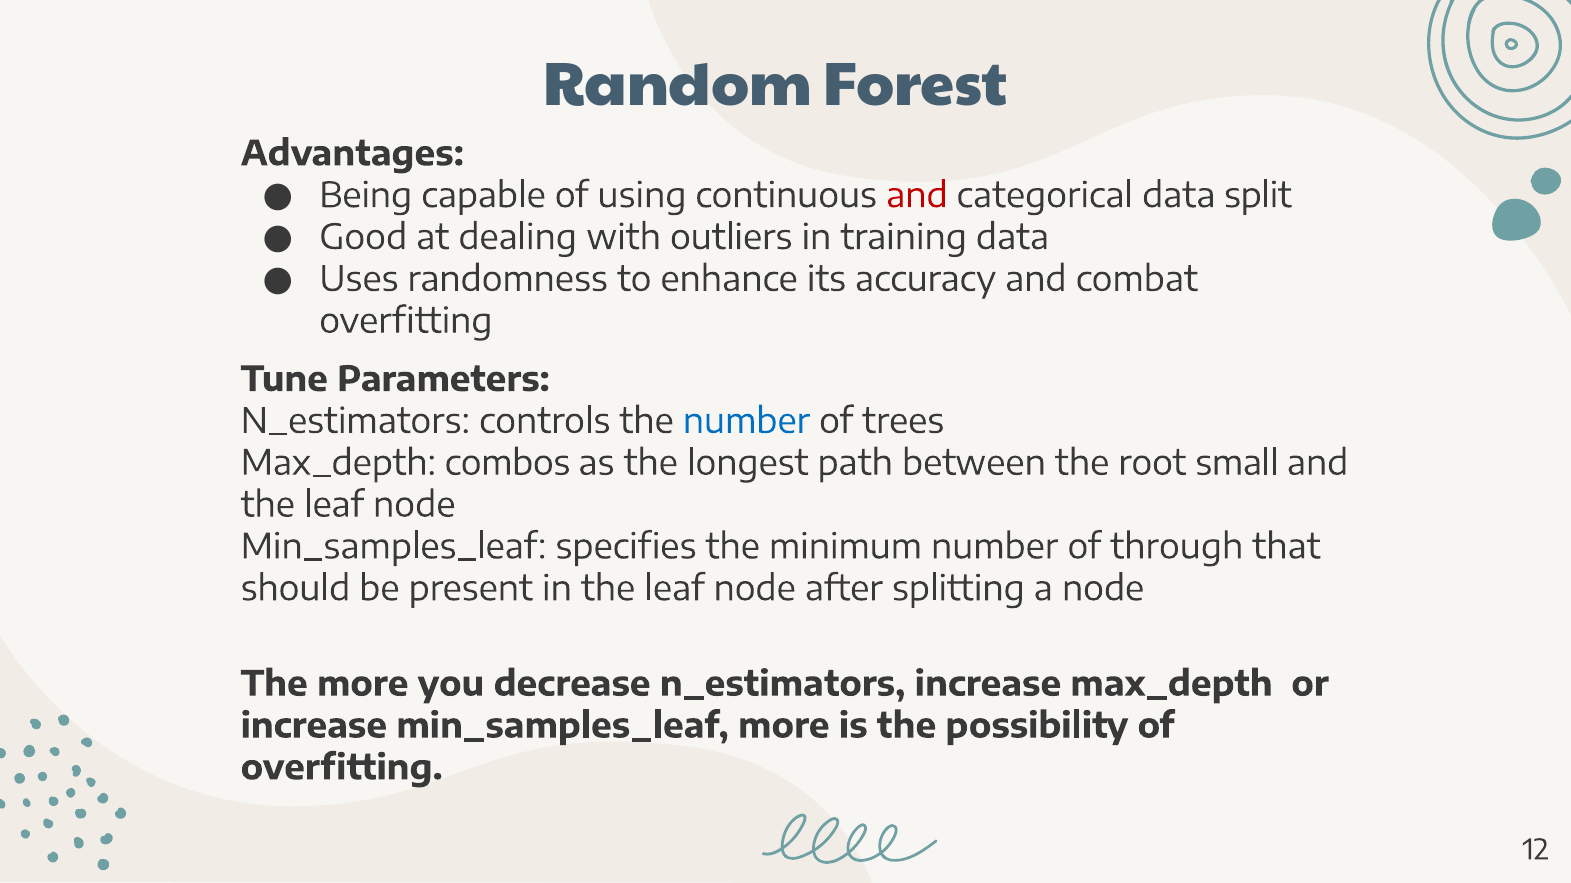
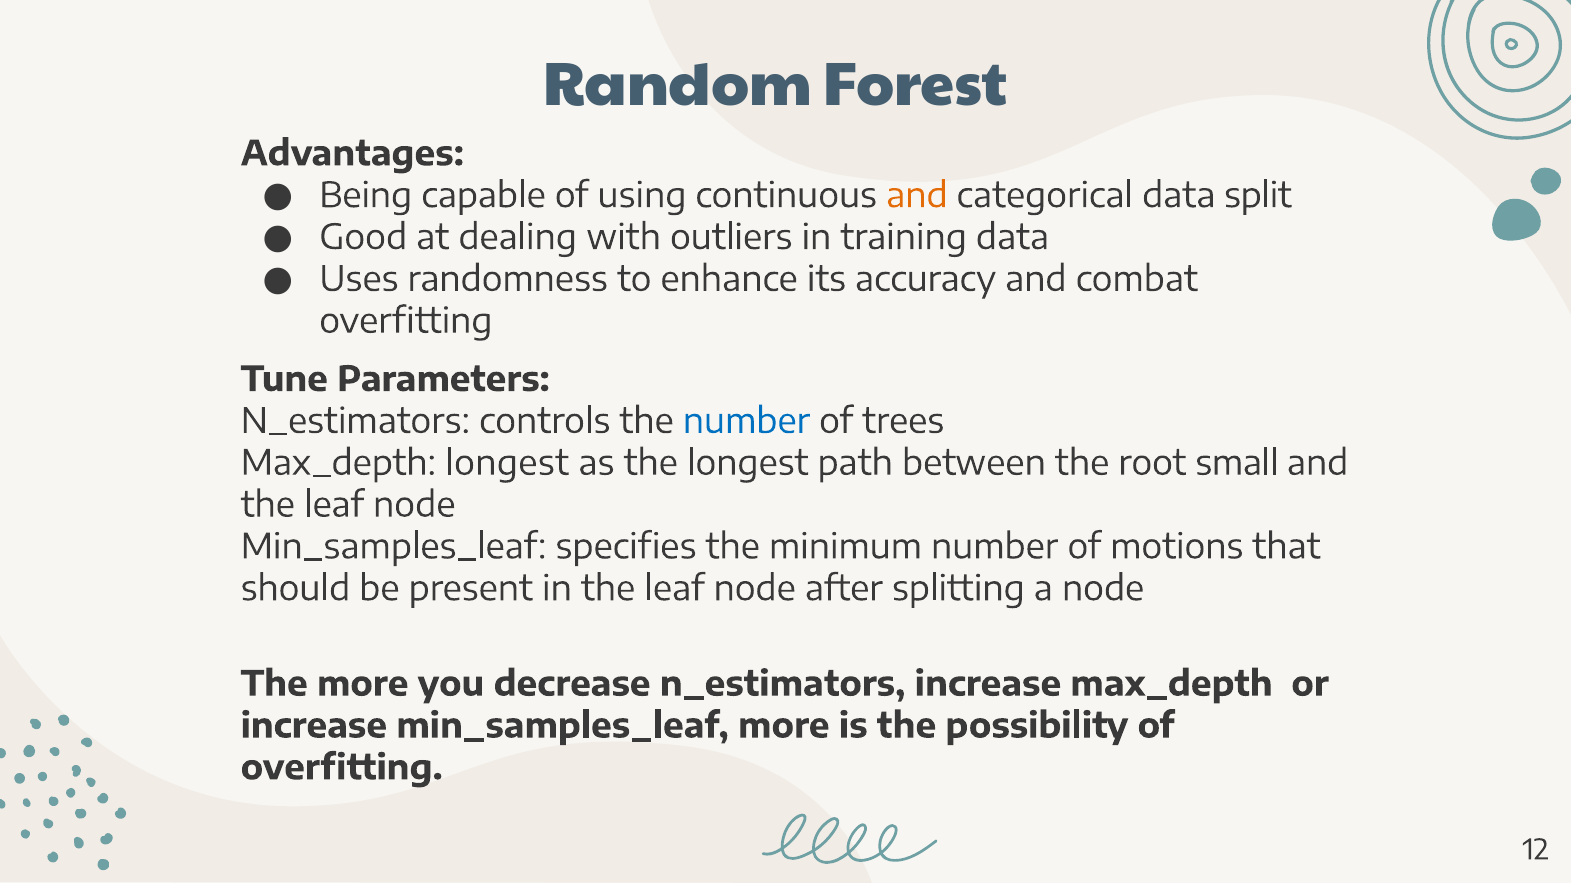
and at (917, 196) colour: red -> orange
Max_depth combos: combos -> longest
through: through -> motions
